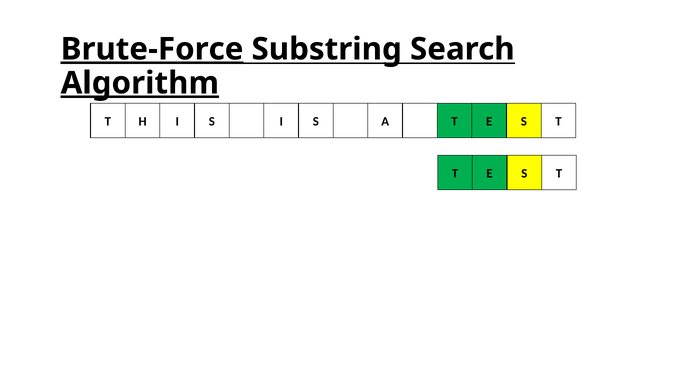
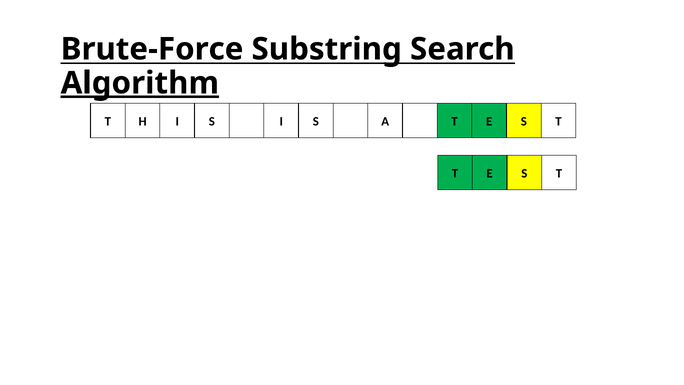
Brute-Force underline: present -> none
